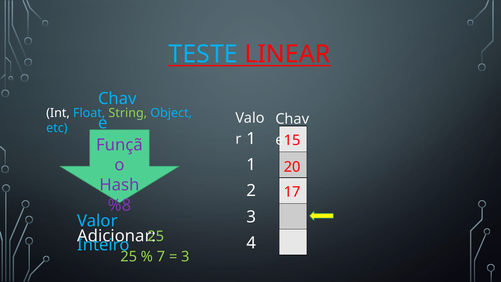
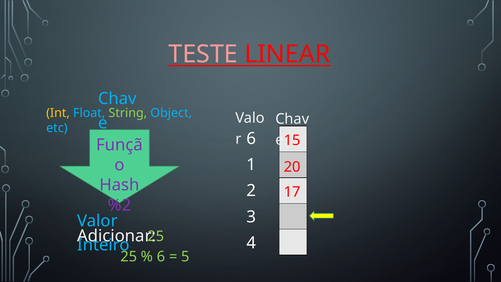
TESTE colour: light blue -> pink
Int colour: white -> yellow
1 at (251, 138): 1 -> 6
%8: %8 -> %2
7 at (161, 256): 7 -> 6
3 at (185, 256): 3 -> 5
